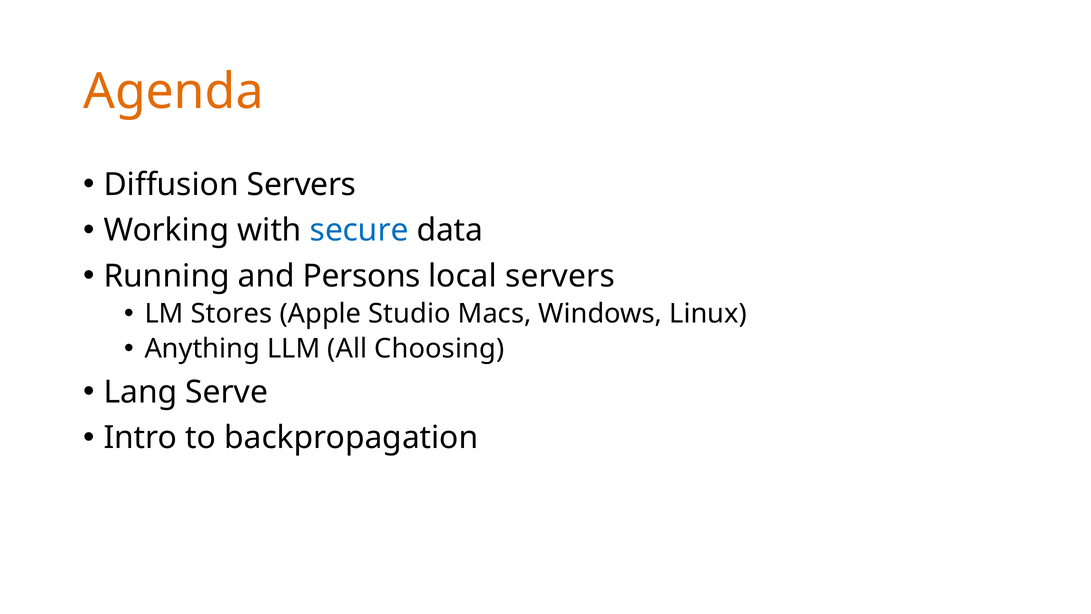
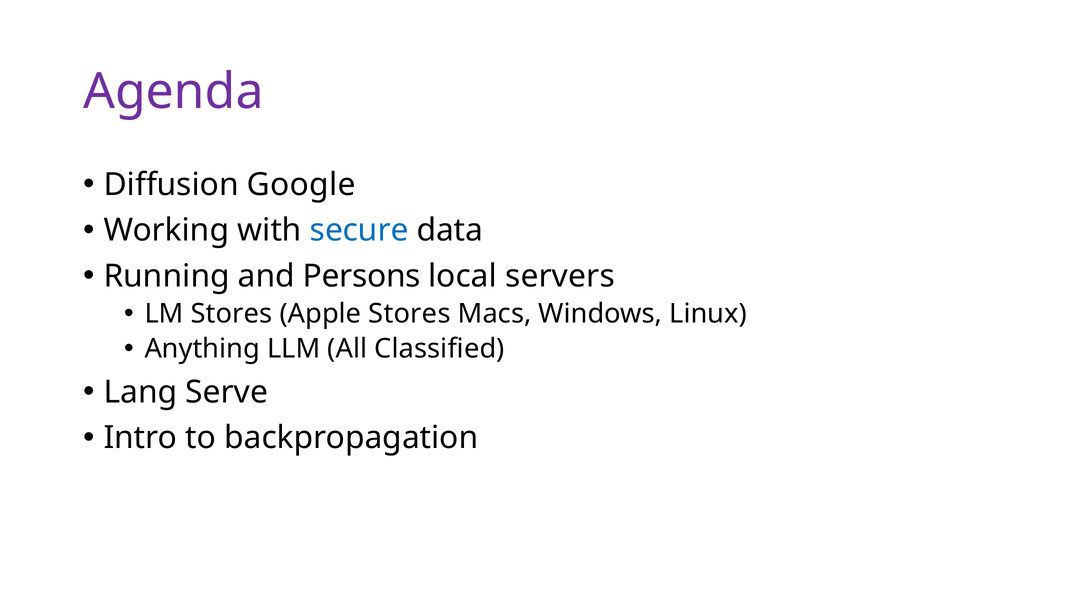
Agenda colour: orange -> purple
Diffusion Servers: Servers -> Google
Apple Studio: Studio -> Stores
Choosing: Choosing -> Classified
